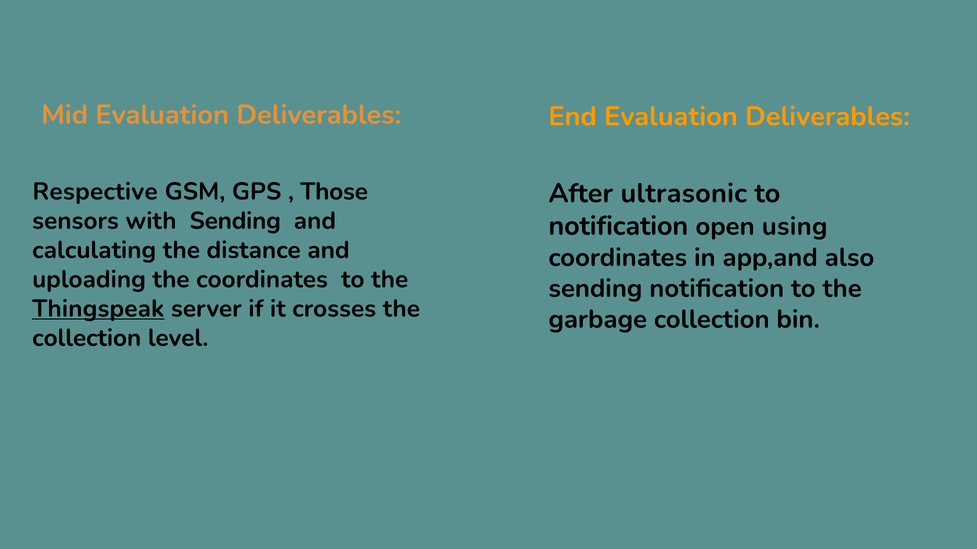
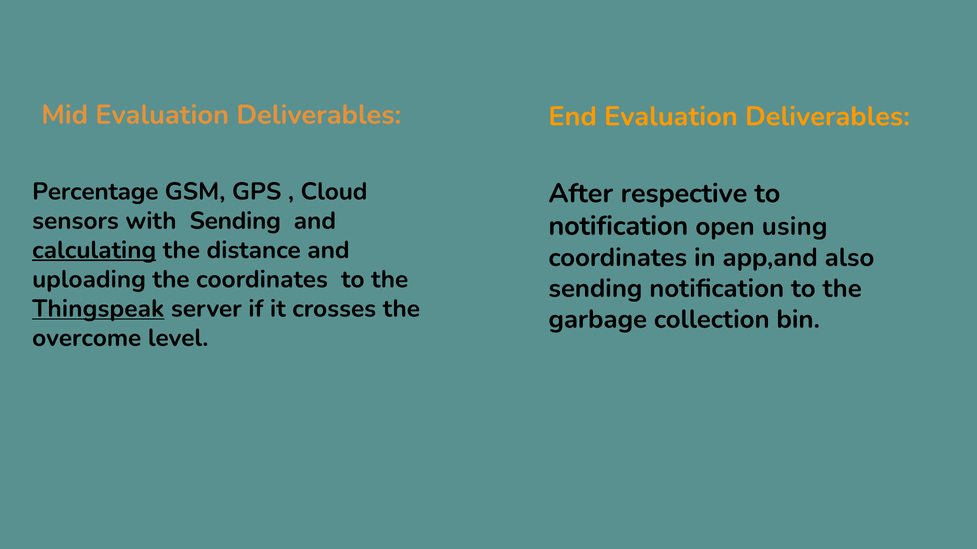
Respective: Respective -> Percentage
Those: Those -> Cloud
ultrasonic: ultrasonic -> respective
calculating underline: none -> present
collection at (87, 338): collection -> overcome
